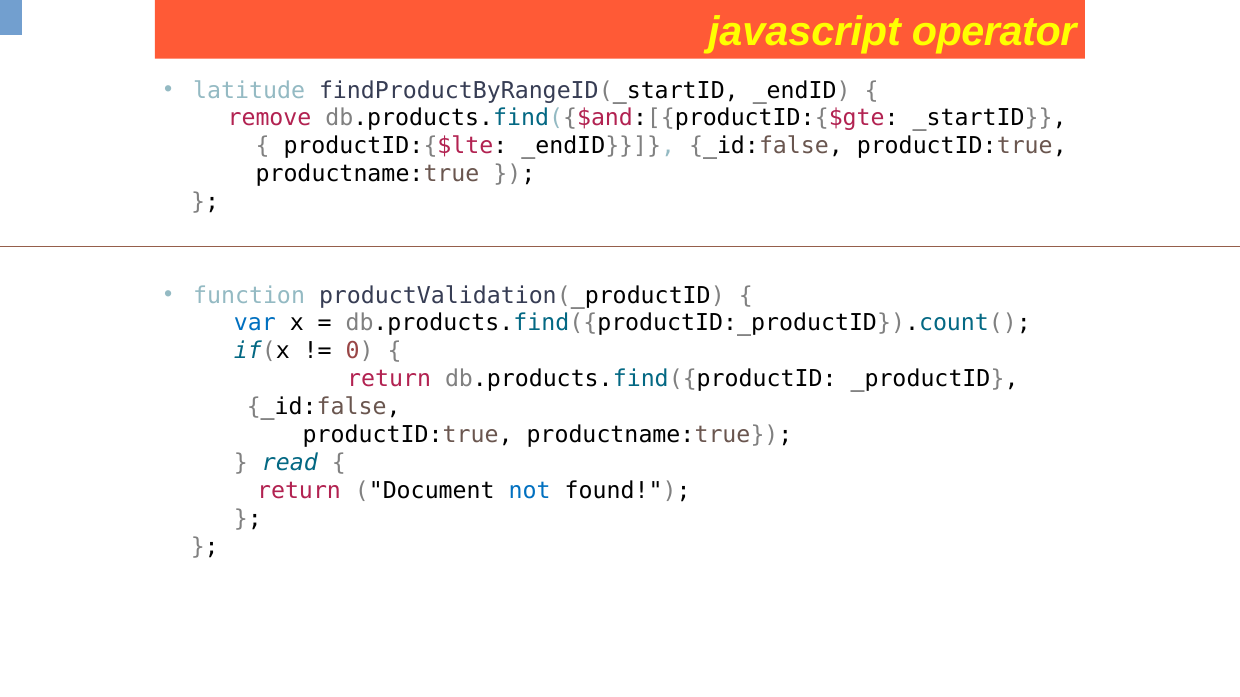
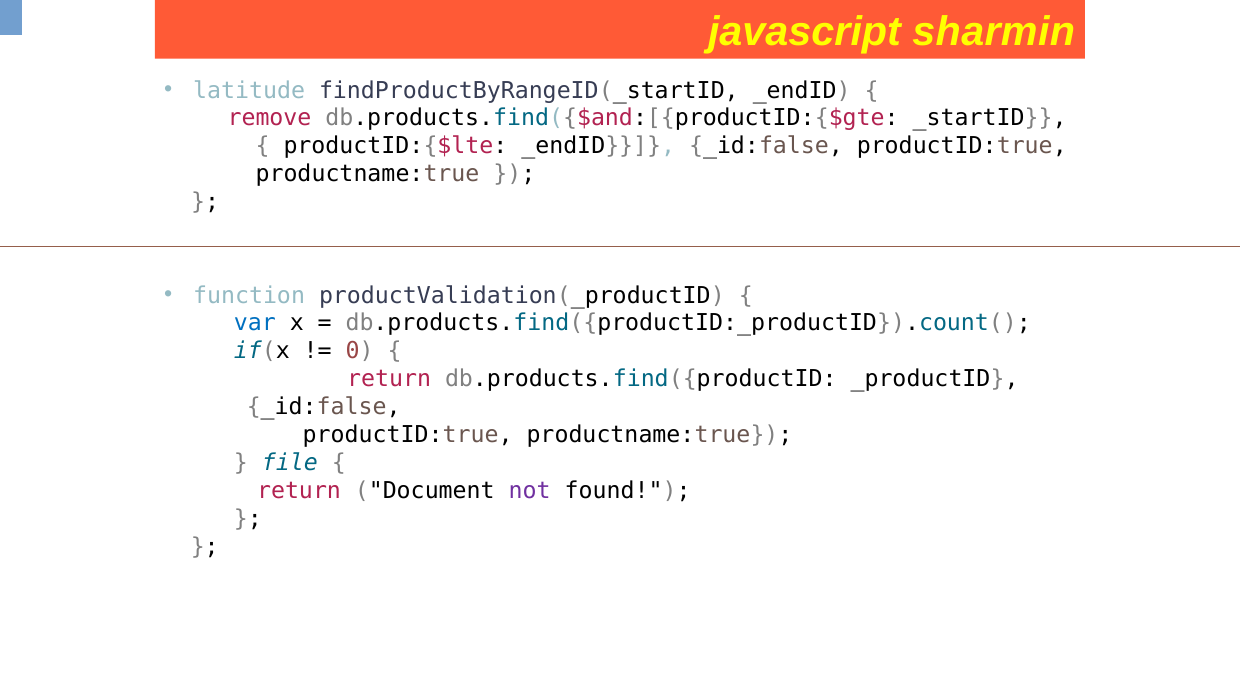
operator: operator -> sharmin
read: read -> file
not colour: blue -> purple
